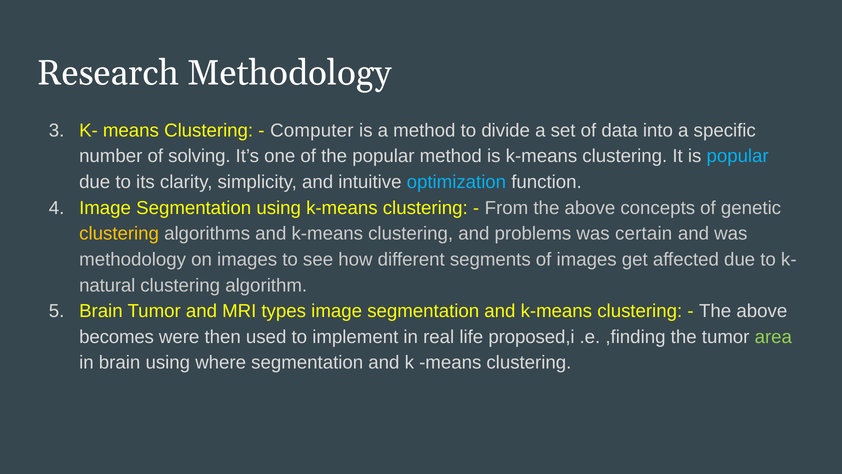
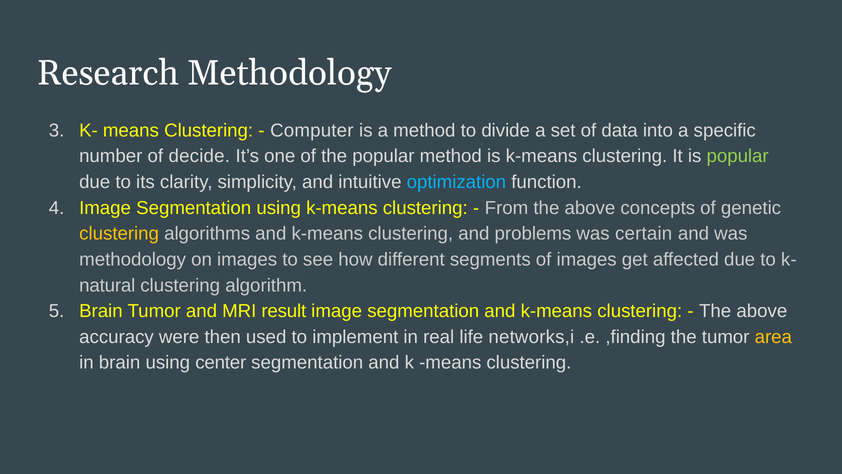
solving: solving -> decide
popular at (738, 156) colour: light blue -> light green
types: types -> result
becomes: becomes -> accuracy
proposed,i: proposed,i -> networks,i
area colour: light green -> yellow
where: where -> center
